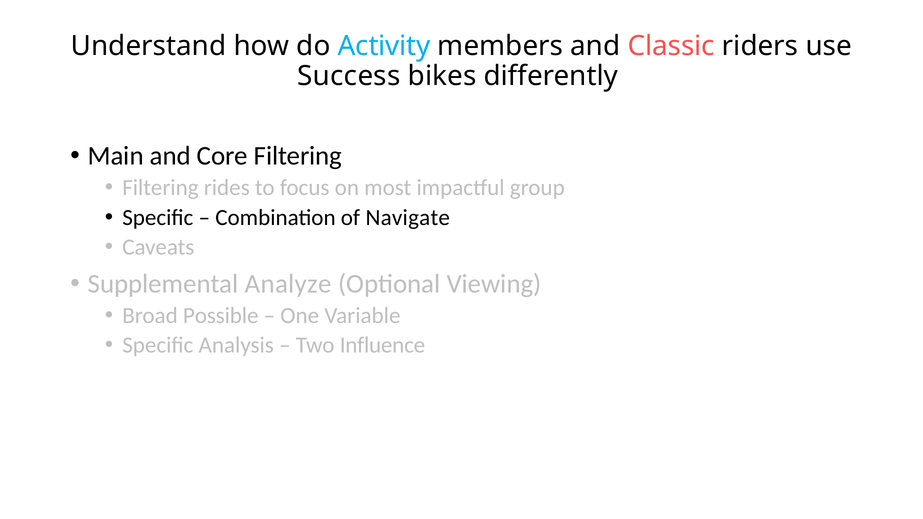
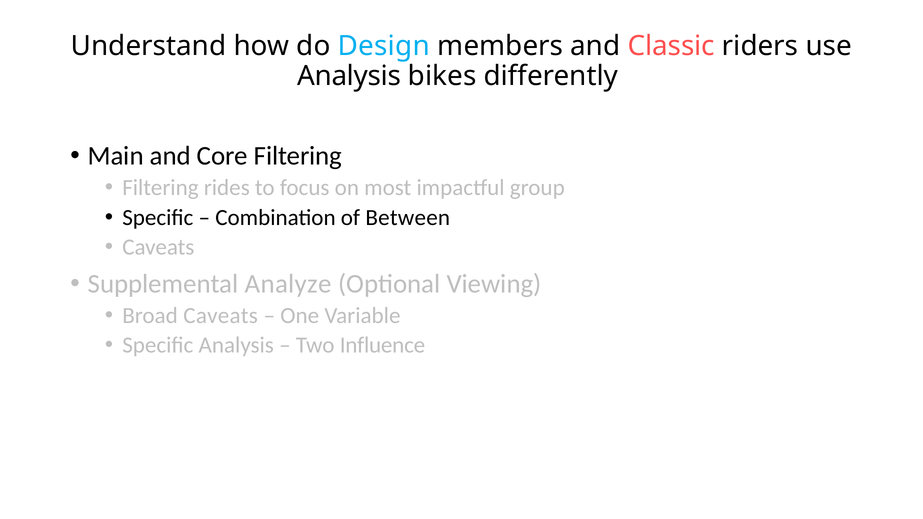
Activity: Activity -> Design
Success at (349, 76): Success -> Analysis
Navigate: Navigate -> Between
Broad Possible: Possible -> Caveats
